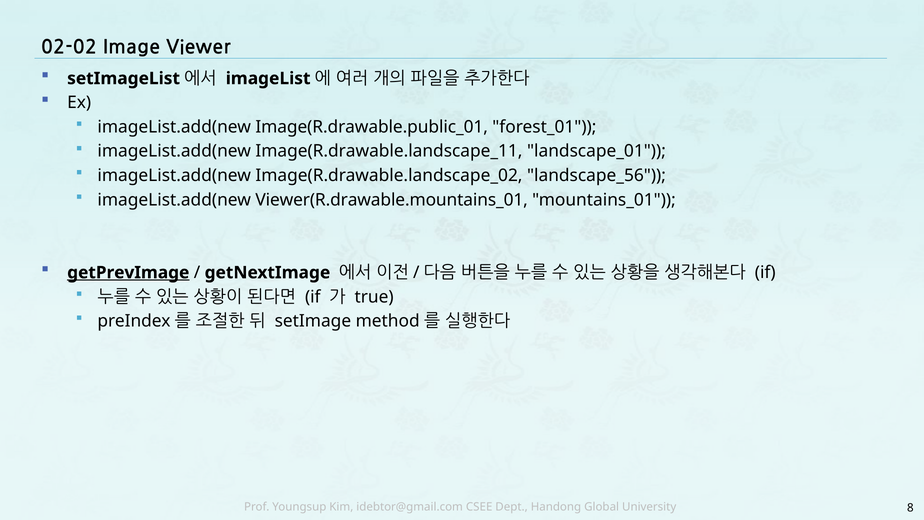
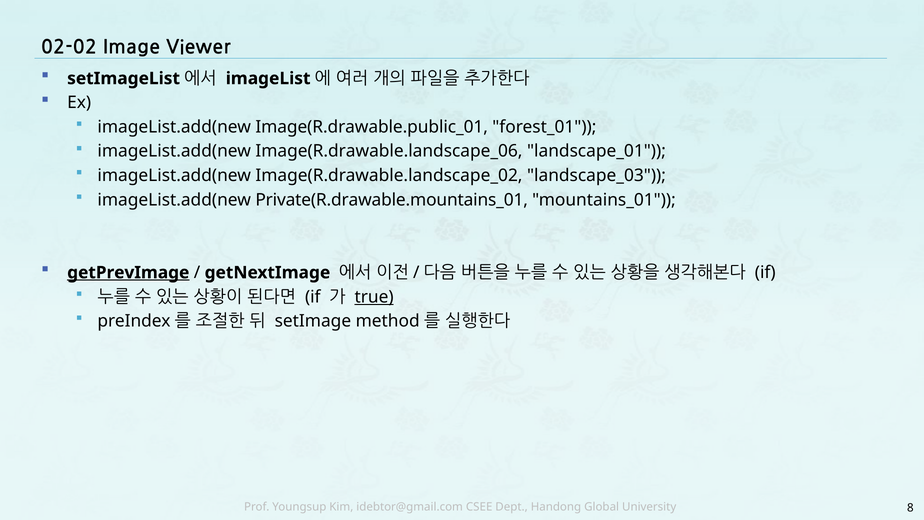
Image(R.drawable.landscape_11: Image(R.drawable.landscape_11 -> Image(R.drawable.landscape_06
landscape_56: landscape_56 -> landscape_03
Viewer(R.drawable.mountains_01: Viewer(R.drawable.mountains_01 -> Private(R.drawable.mountains_01
true underline: none -> present
